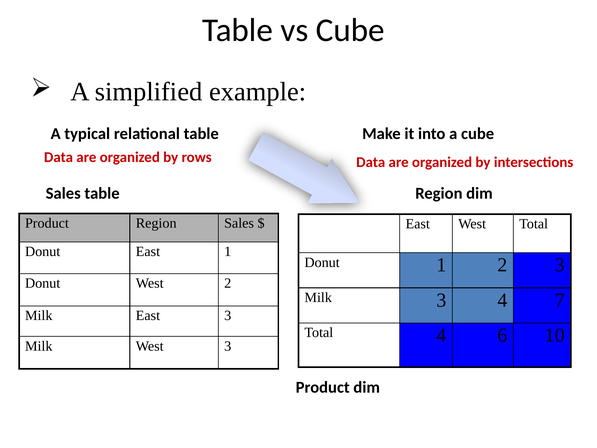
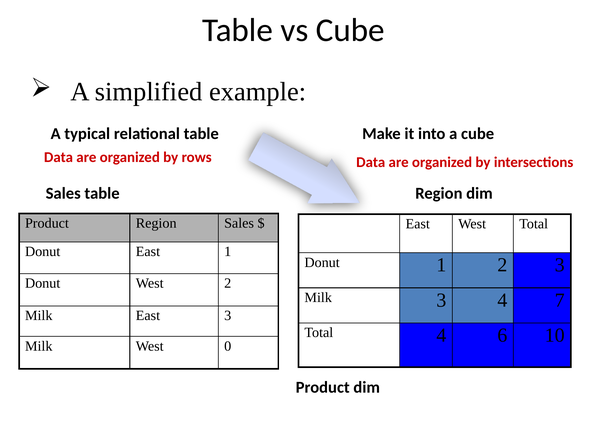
West 3: 3 -> 0
